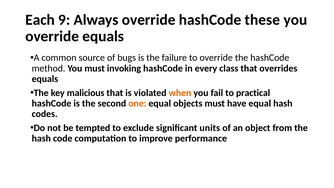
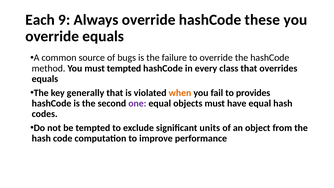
must invoking: invoking -> tempted
malicious: malicious -> generally
practical: practical -> provides
one colour: orange -> purple
